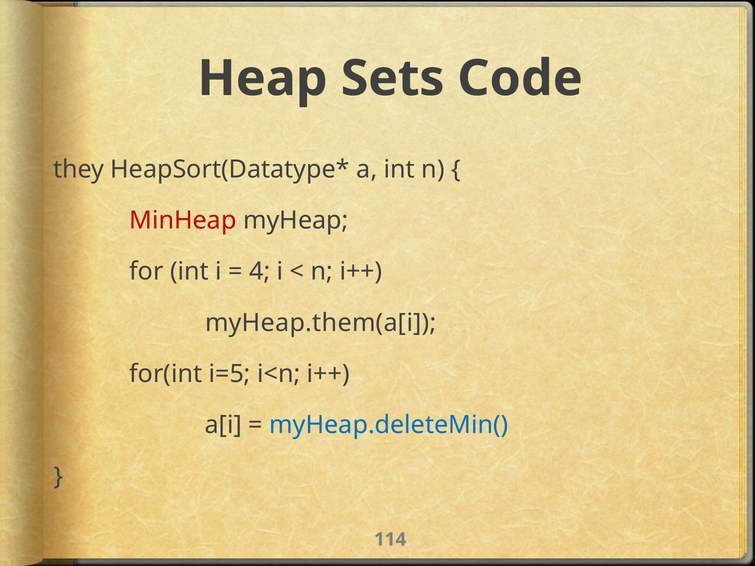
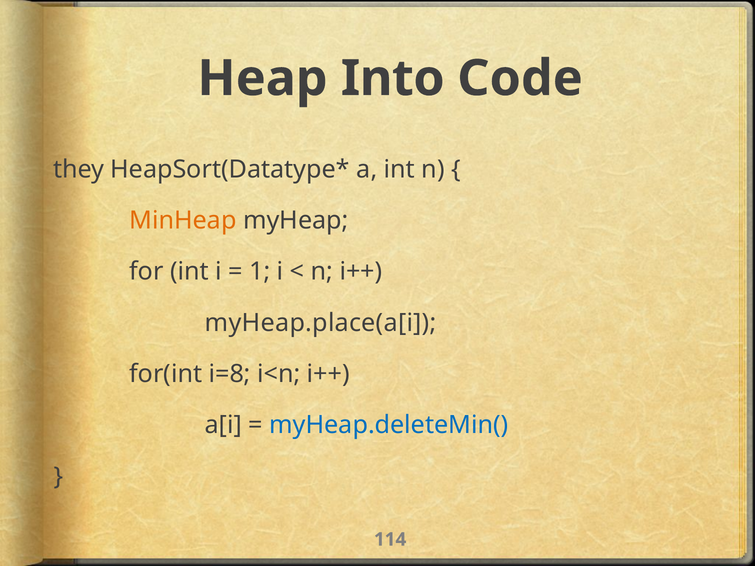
Sets: Sets -> Into
MinHeap colour: red -> orange
4: 4 -> 1
myHeap.them(a[i: myHeap.them(a[i -> myHeap.place(a[i
i=5: i=5 -> i=8
